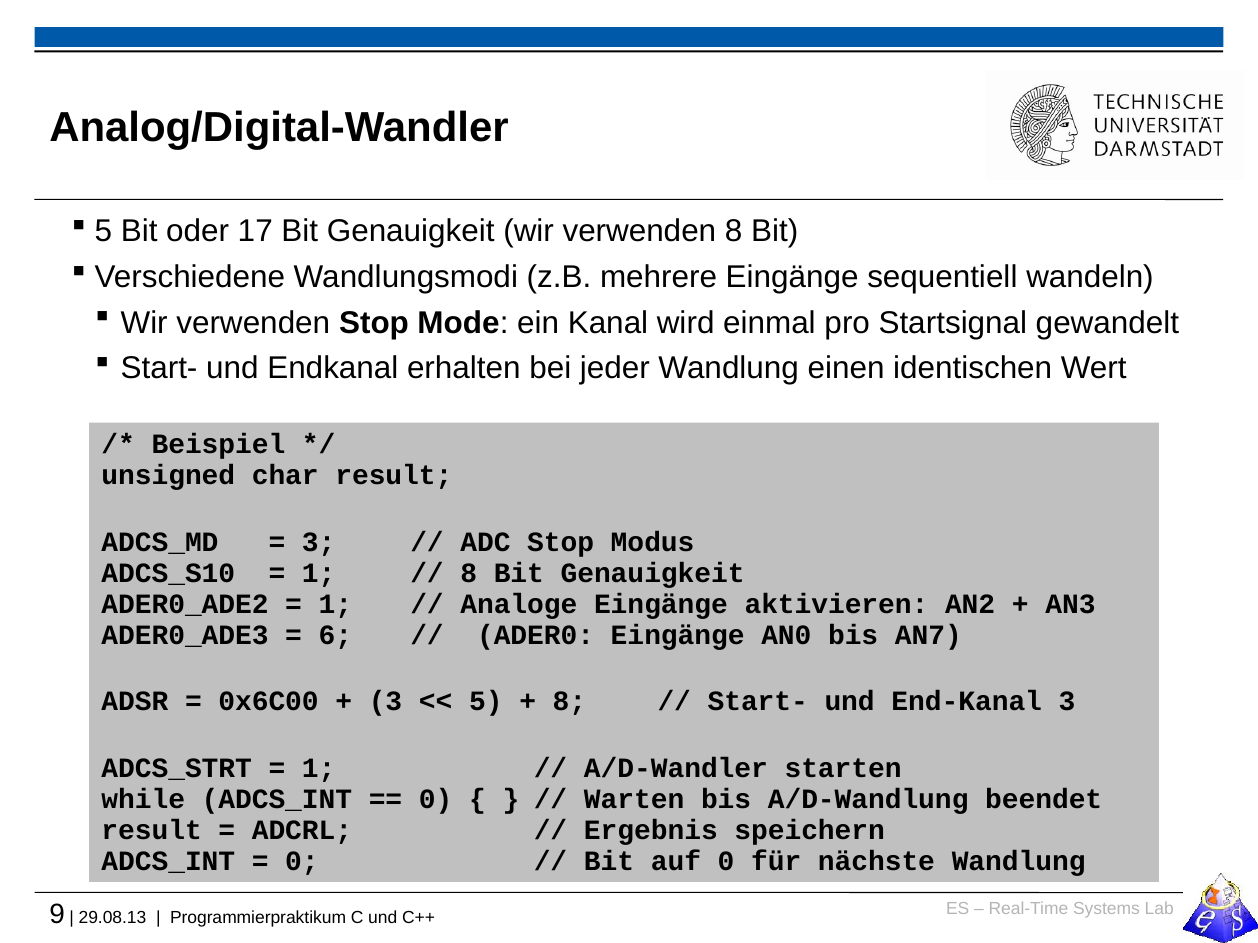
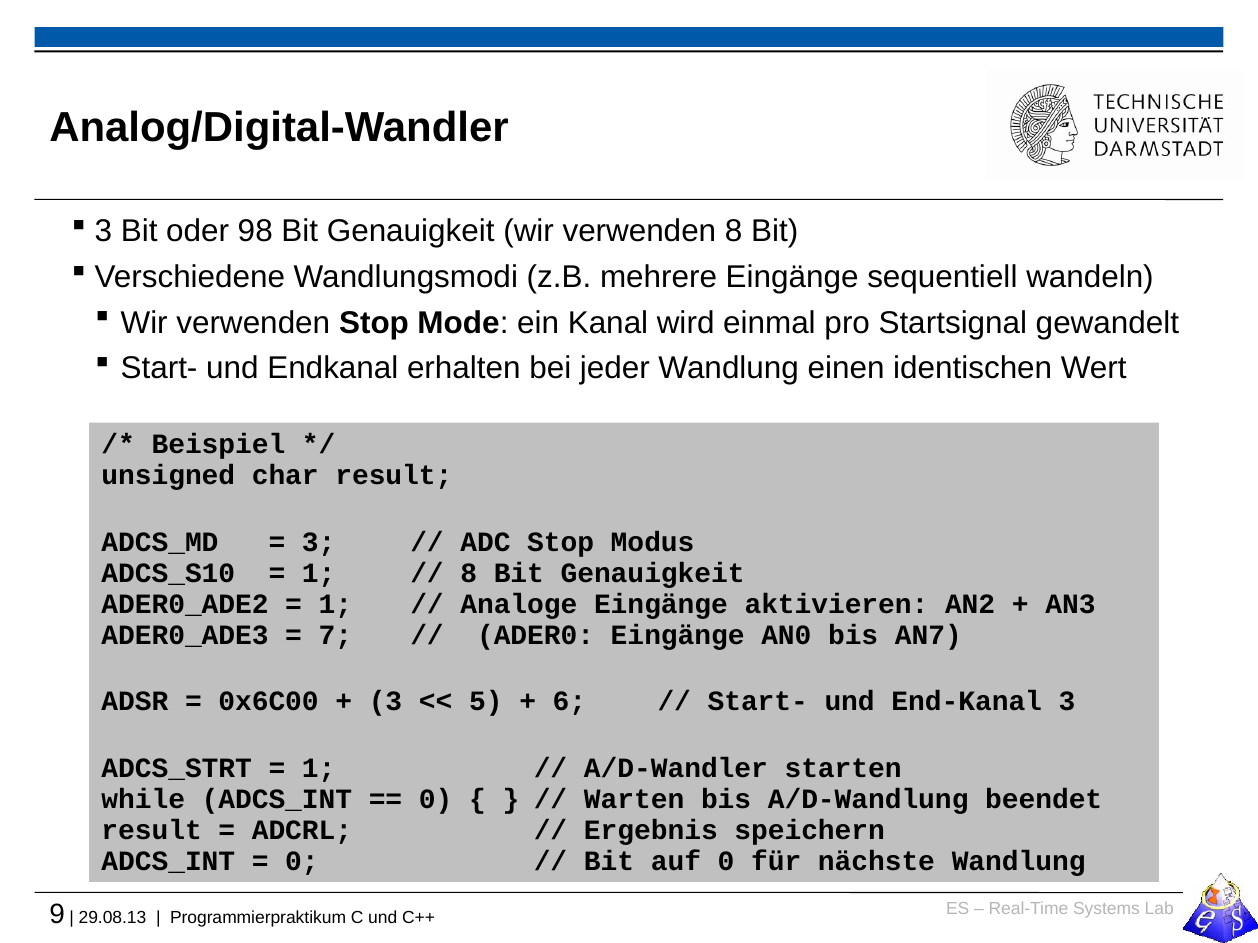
5 at (103, 232): 5 -> 3
17: 17 -> 98
6: 6 -> 7
8 at (569, 702): 8 -> 6
